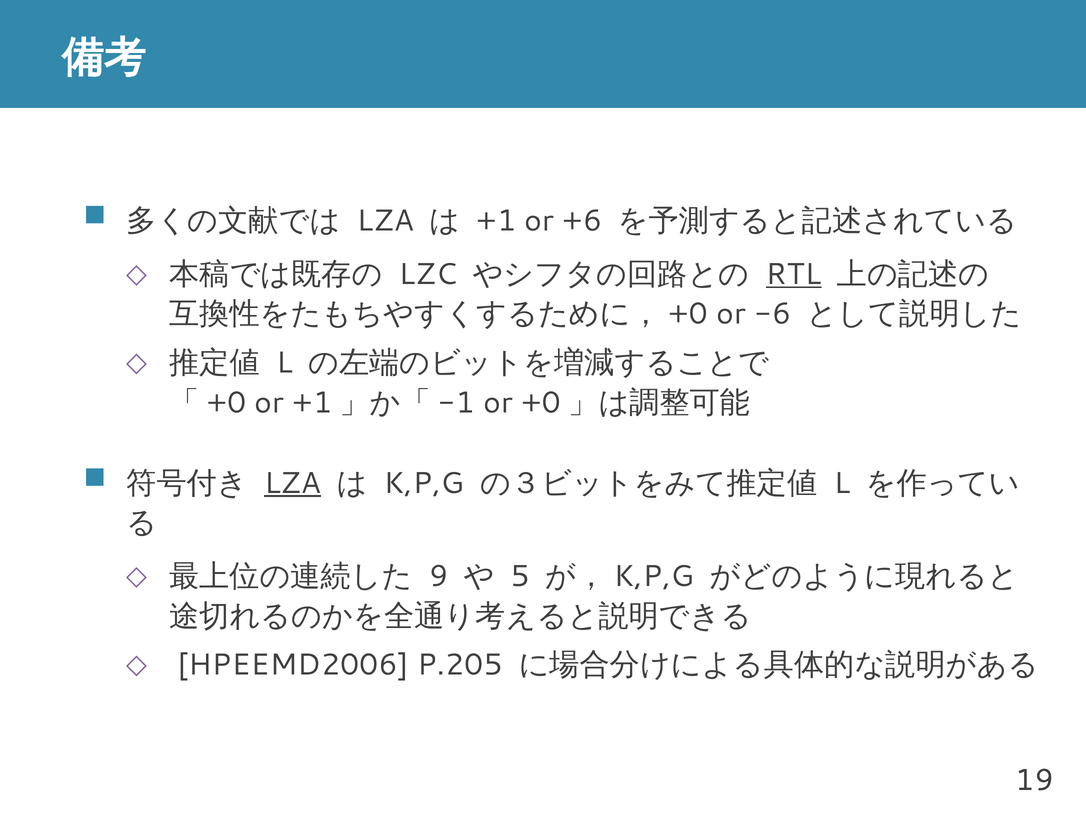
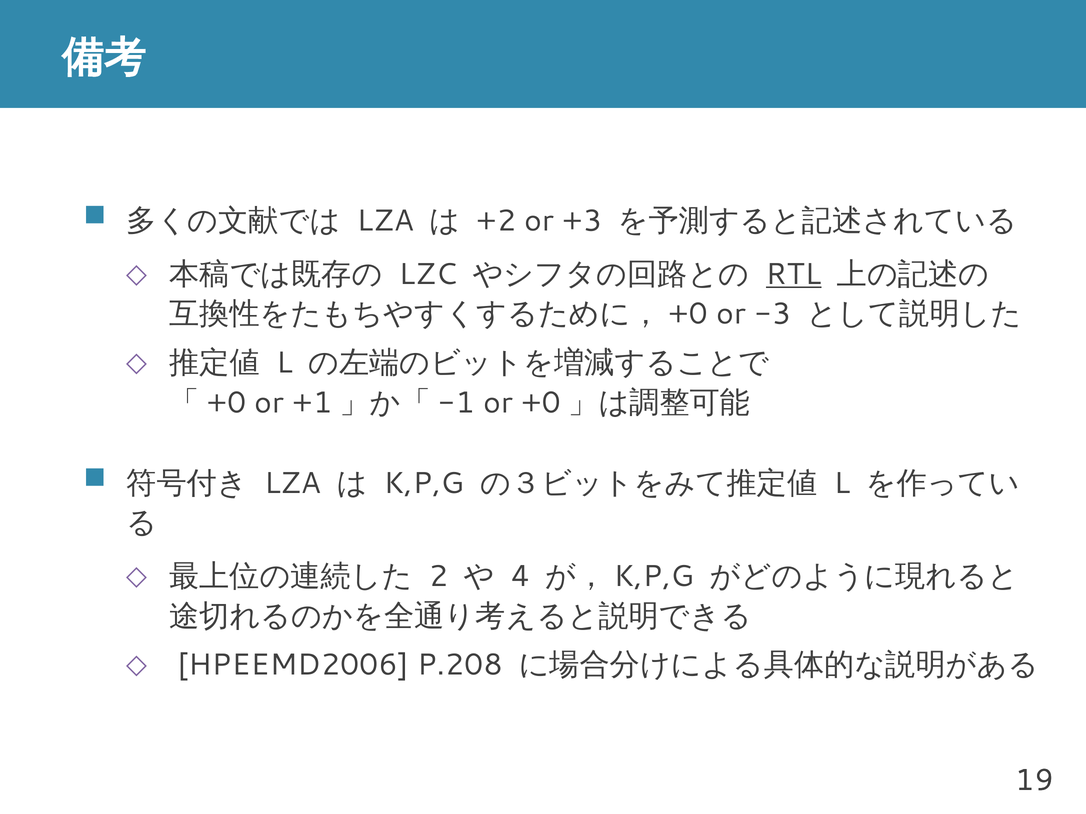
+1: +1 -> +2
+6: +6 -> +3
-6: -6 -> -3
LZA at (293, 483) underline: present -> none
9: 9 -> 2
5: 5 -> 4
P.205: P.205 -> P.208
